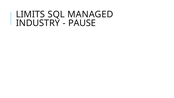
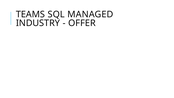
LIMITS: LIMITS -> TEAMS
PAUSE: PAUSE -> OFFER
